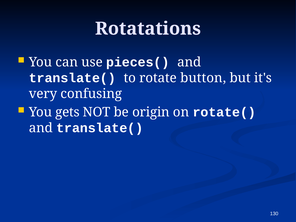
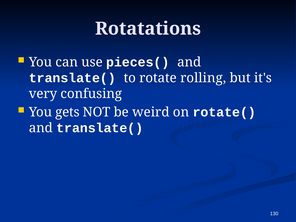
button: button -> rolling
origin: origin -> weird
